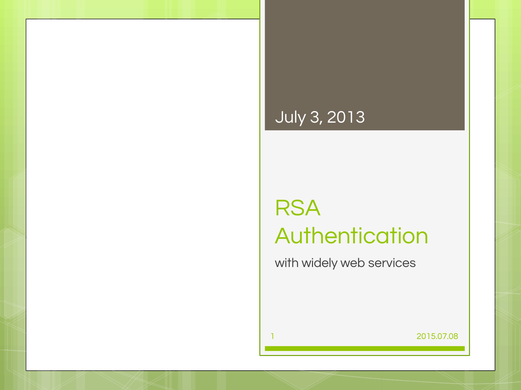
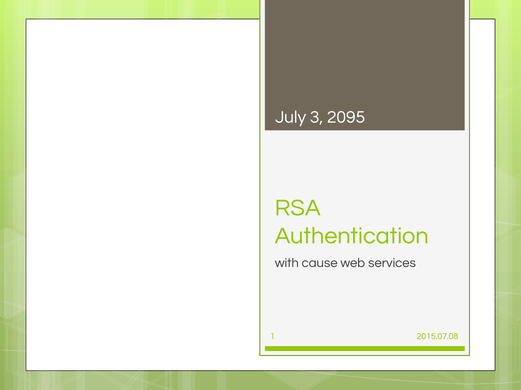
2013: 2013 -> 2095
widely: widely -> cause
